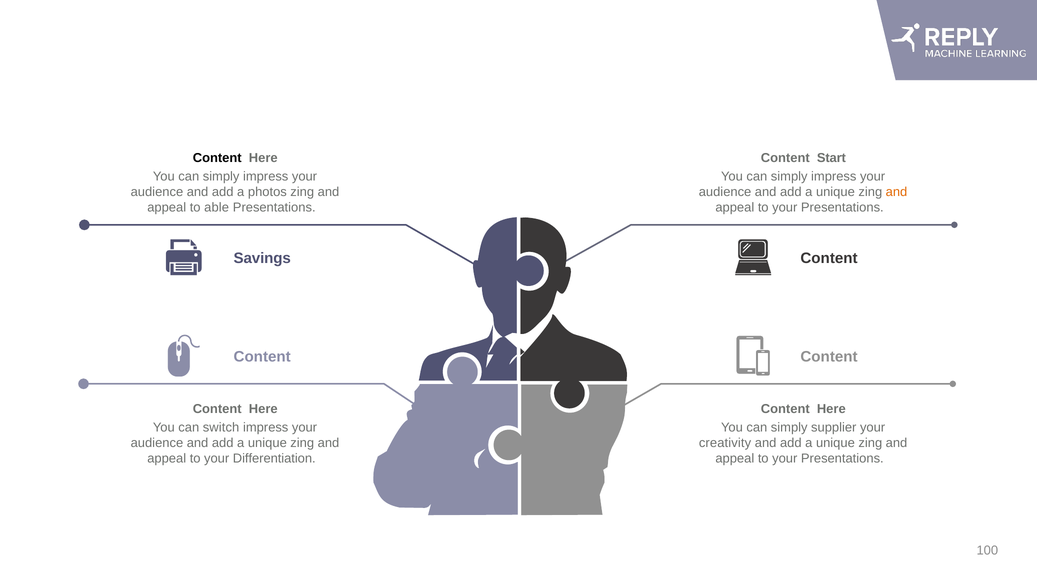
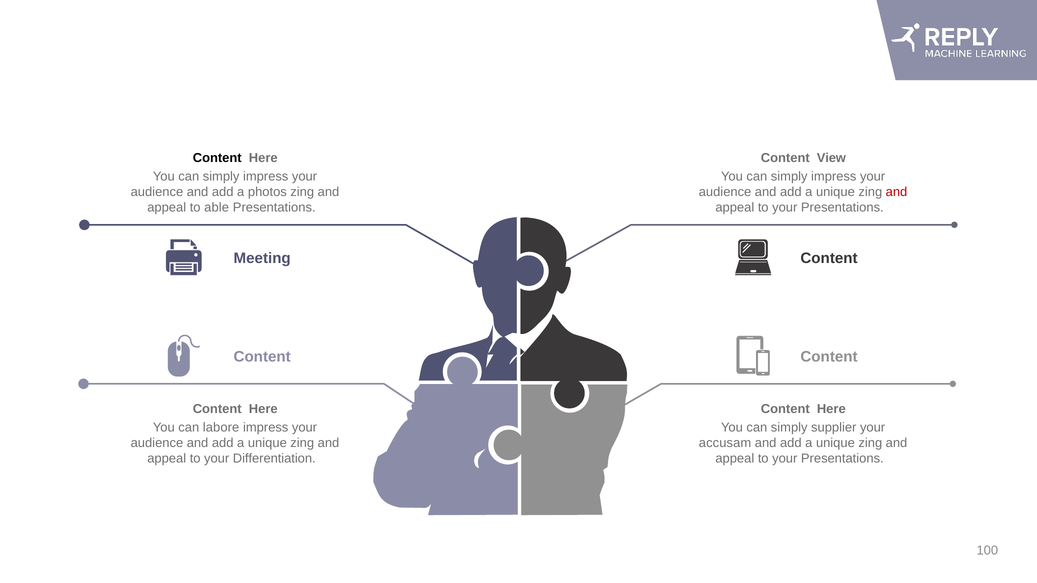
Start: Start -> View
and at (897, 192) colour: orange -> red
Savings: Savings -> Meeting
switch: switch -> labore
creativity: creativity -> accusam
